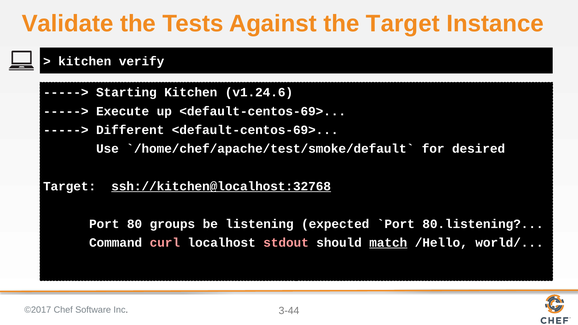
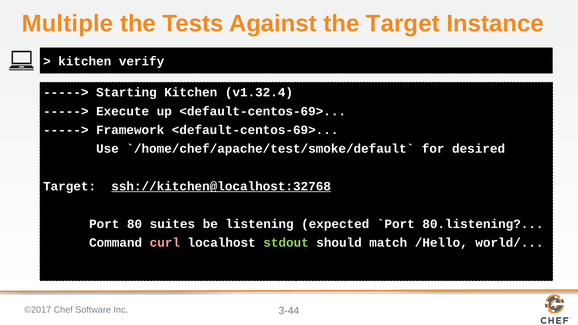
Validate: Validate -> Multiple
v1.24.6: v1.24.6 -> v1.32.4
Different: Different -> Framework
groups: groups -> suites
stdout colour: pink -> light green
match underline: present -> none
